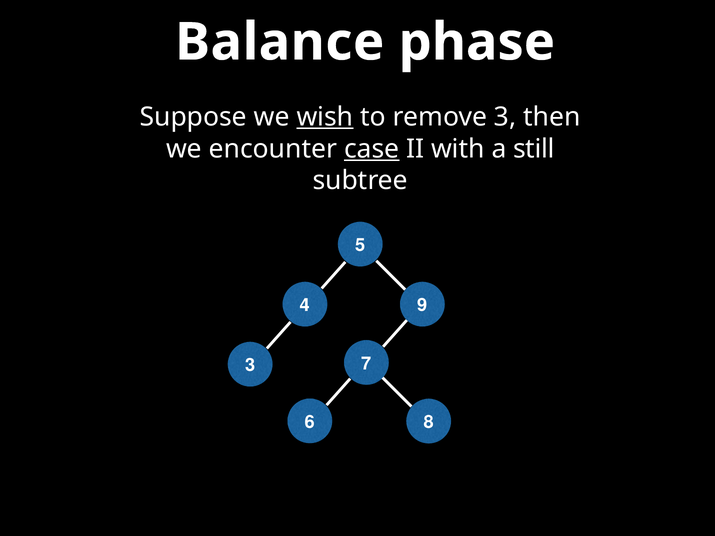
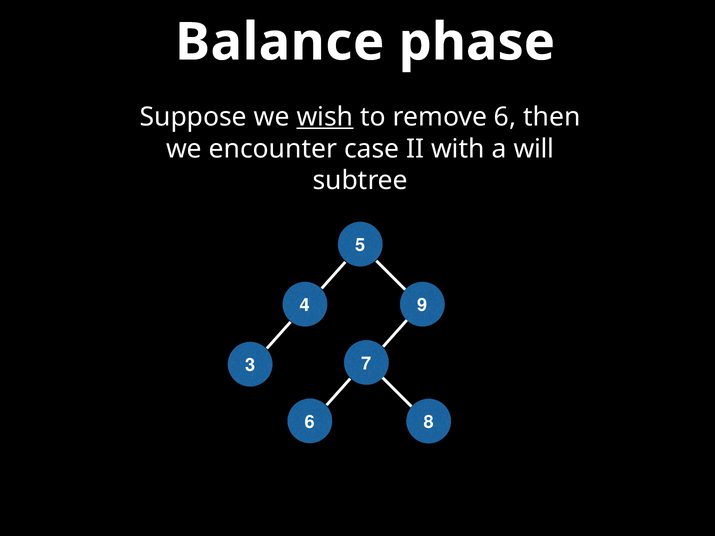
remove 3: 3 -> 6
case underline: present -> none
still: still -> will
